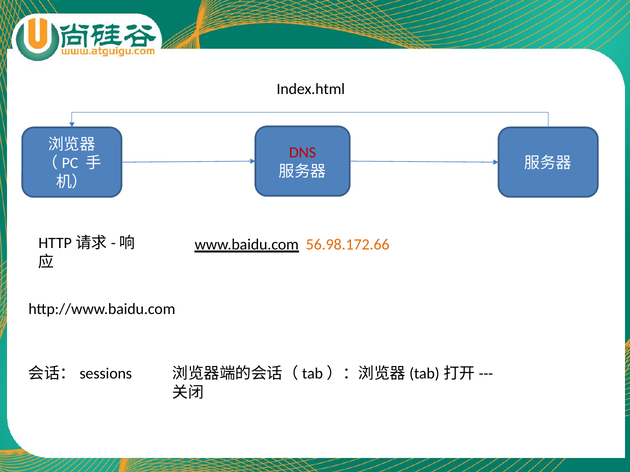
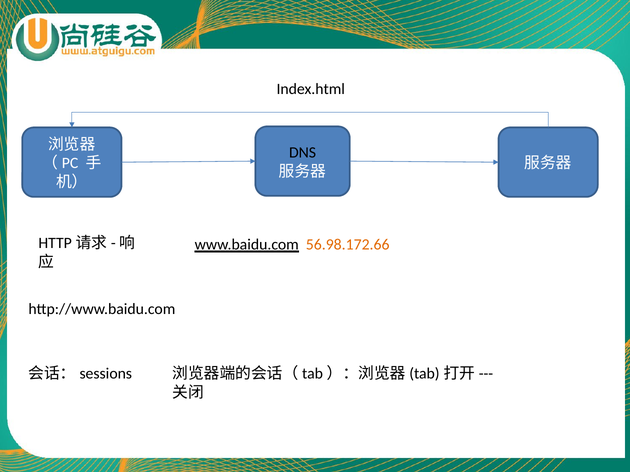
DNS colour: red -> black
